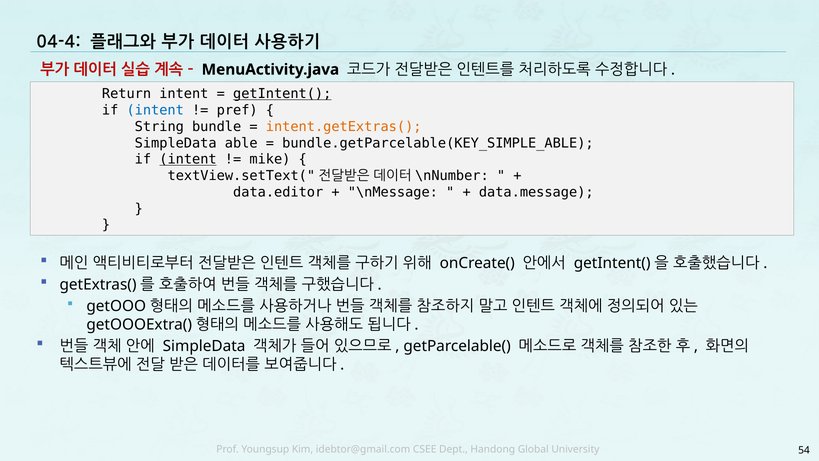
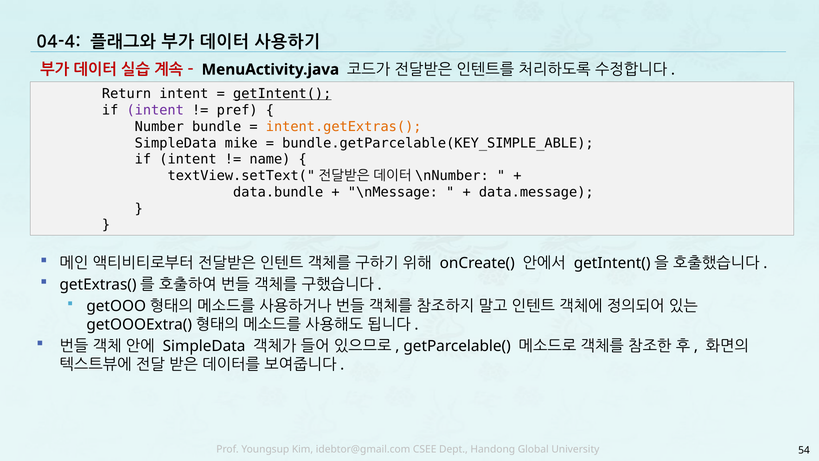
intent at (155, 110) colour: blue -> purple
String: String -> Number
able: able -> mike
intent at (188, 159) underline: present -> none
mike: mike -> name
data.editor: data.editor -> data.bundle
